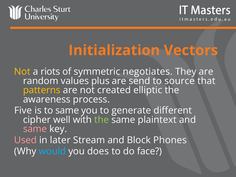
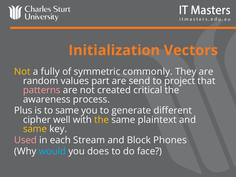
riots: riots -> fully
negotiates: negotiates -> commonly
plus: plus -> part
source: source -> project
patterns colour: yellow -> pink
elliptic: elliptic -> critical
Five: Five -> Plus
the at (102, 120) colour: light green -> yellow
same at (35, 129) colour: pink -> yellow
later: later -> each
